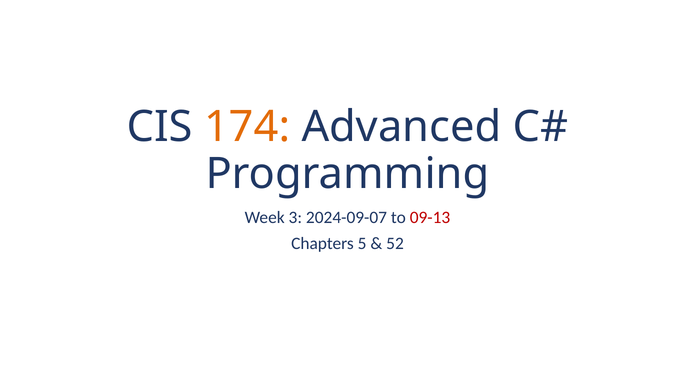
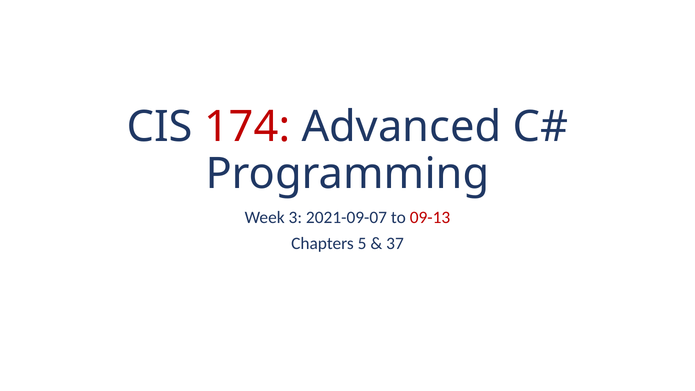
174 colour: orange -> red
2024-09-07: 2024-09-07 -> 2021-09-07
52: 52 -> 37
